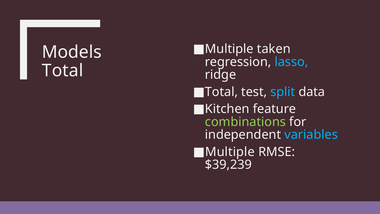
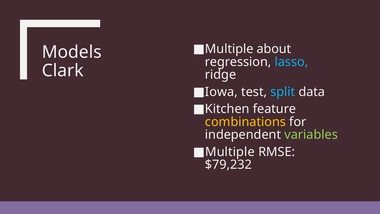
taken: taken -> about
Total at (63, 71): Total -> Clark
Total at (221, 92): Total -> Iowa
combinations colour: light green -> yellow
variables colour: light blue -> light green
$39,239: $39,239 -> $79,232
